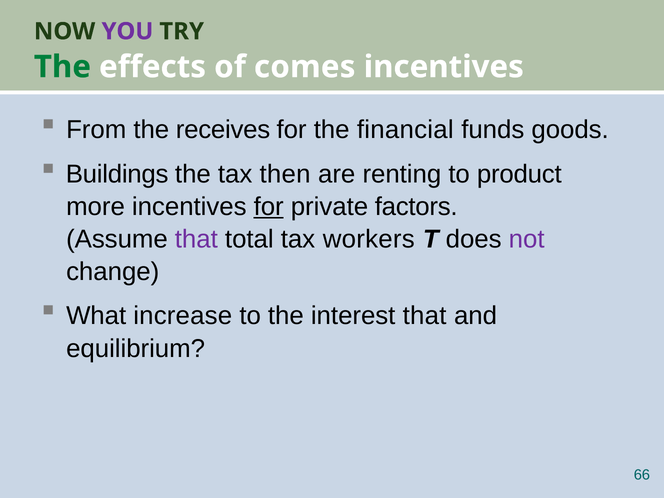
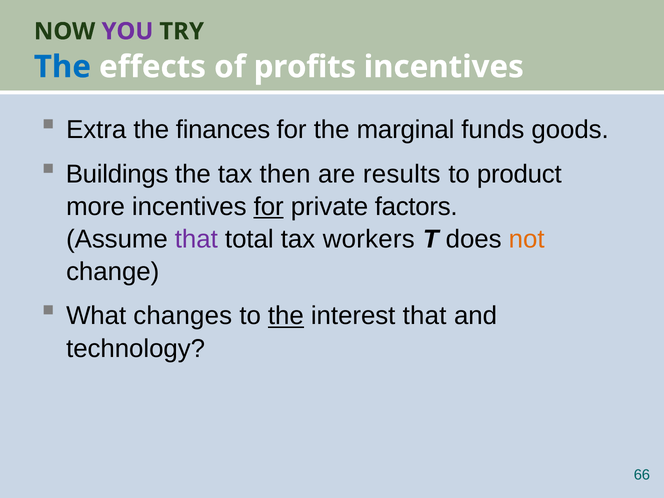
The at (62, 67) colour: green -> blue
comes: comes -> profits
From: From -> Extra
receives: receives -> finances
financial: financial -> marginal
renting: renting -> results
not colour: purple -> orange
increase: increase -> changes
the at (286, 316) underline: none -> present
equilibrium: equilibrium -> technology
